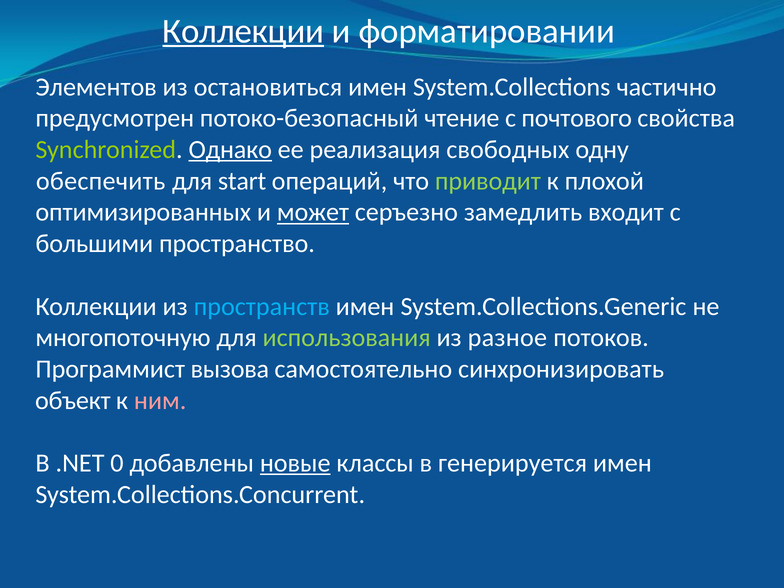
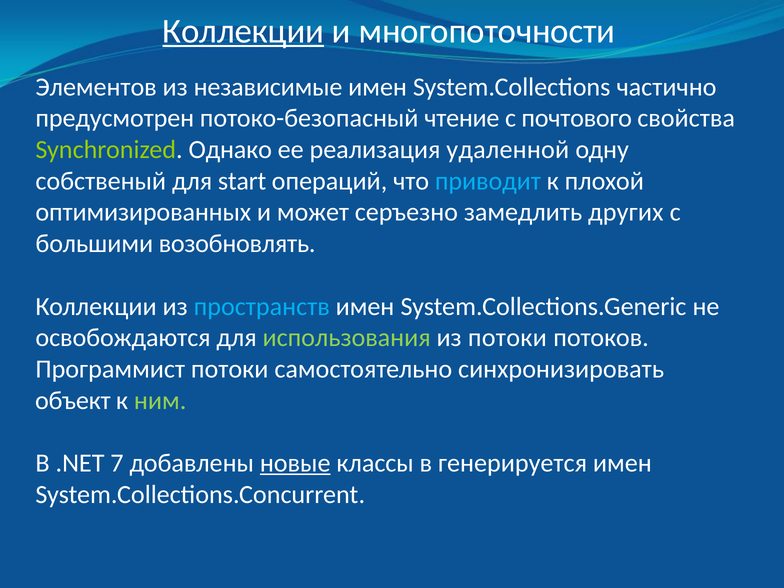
форматировании: форматировании -> многопоточности
остановиться: остановиться -> независимые
Однако underline: present -> none
свободных: свободных -> удаленной
обеспечить: обеспечить -> собственый
приводит colour: light green -> light blue
может underline: present -> none
входит: входит -> других
пространство: пространство -> возобновлять
многопоточную: многопоточную -> освобождаются
из разное: разное -> потоки
Программист вызова: вызова -> потоки
ним colour: pink -> light green
0: 0 -> 7
